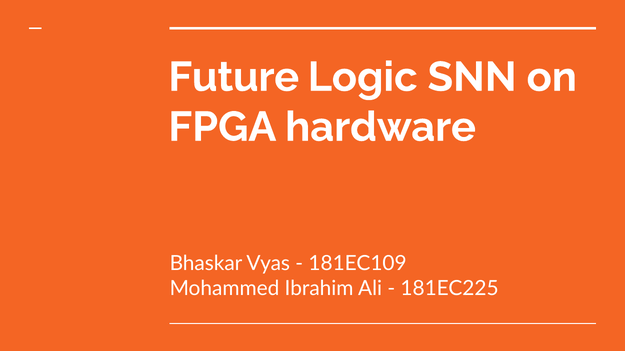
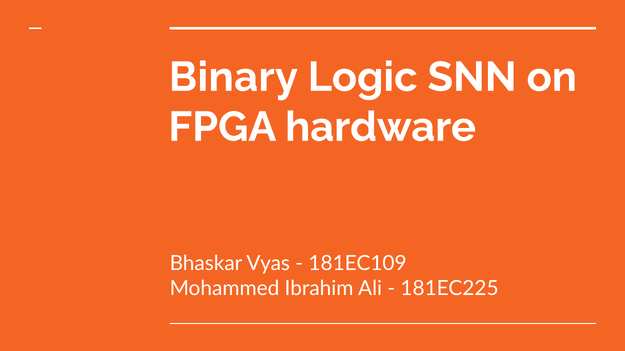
Future: Future -> Binary
